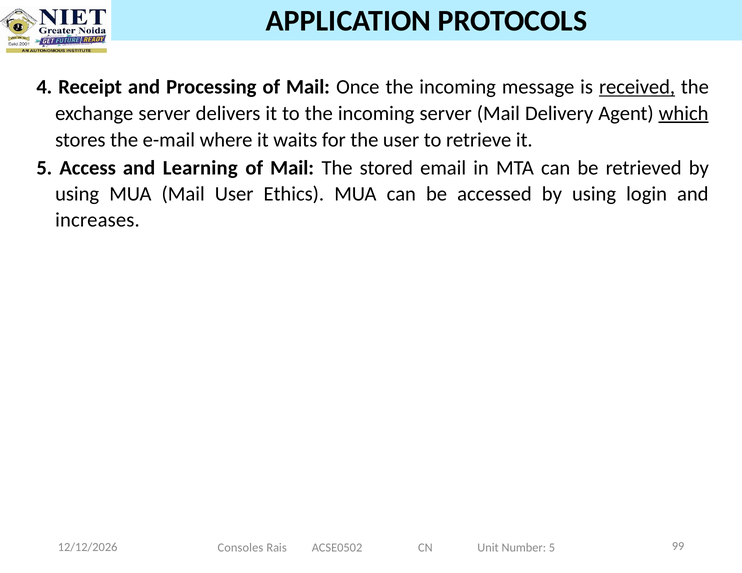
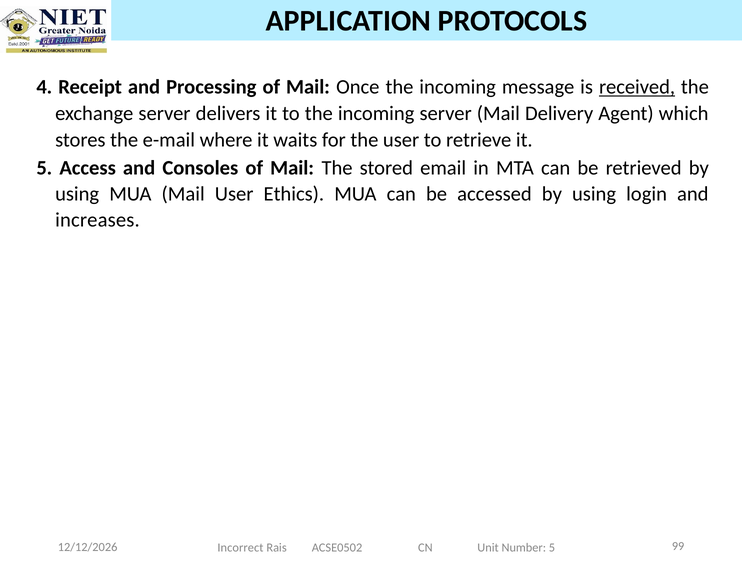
which underline: present -> none
Learning: Learning -> Consoles
Consoles: Consoles -> Incorrect
